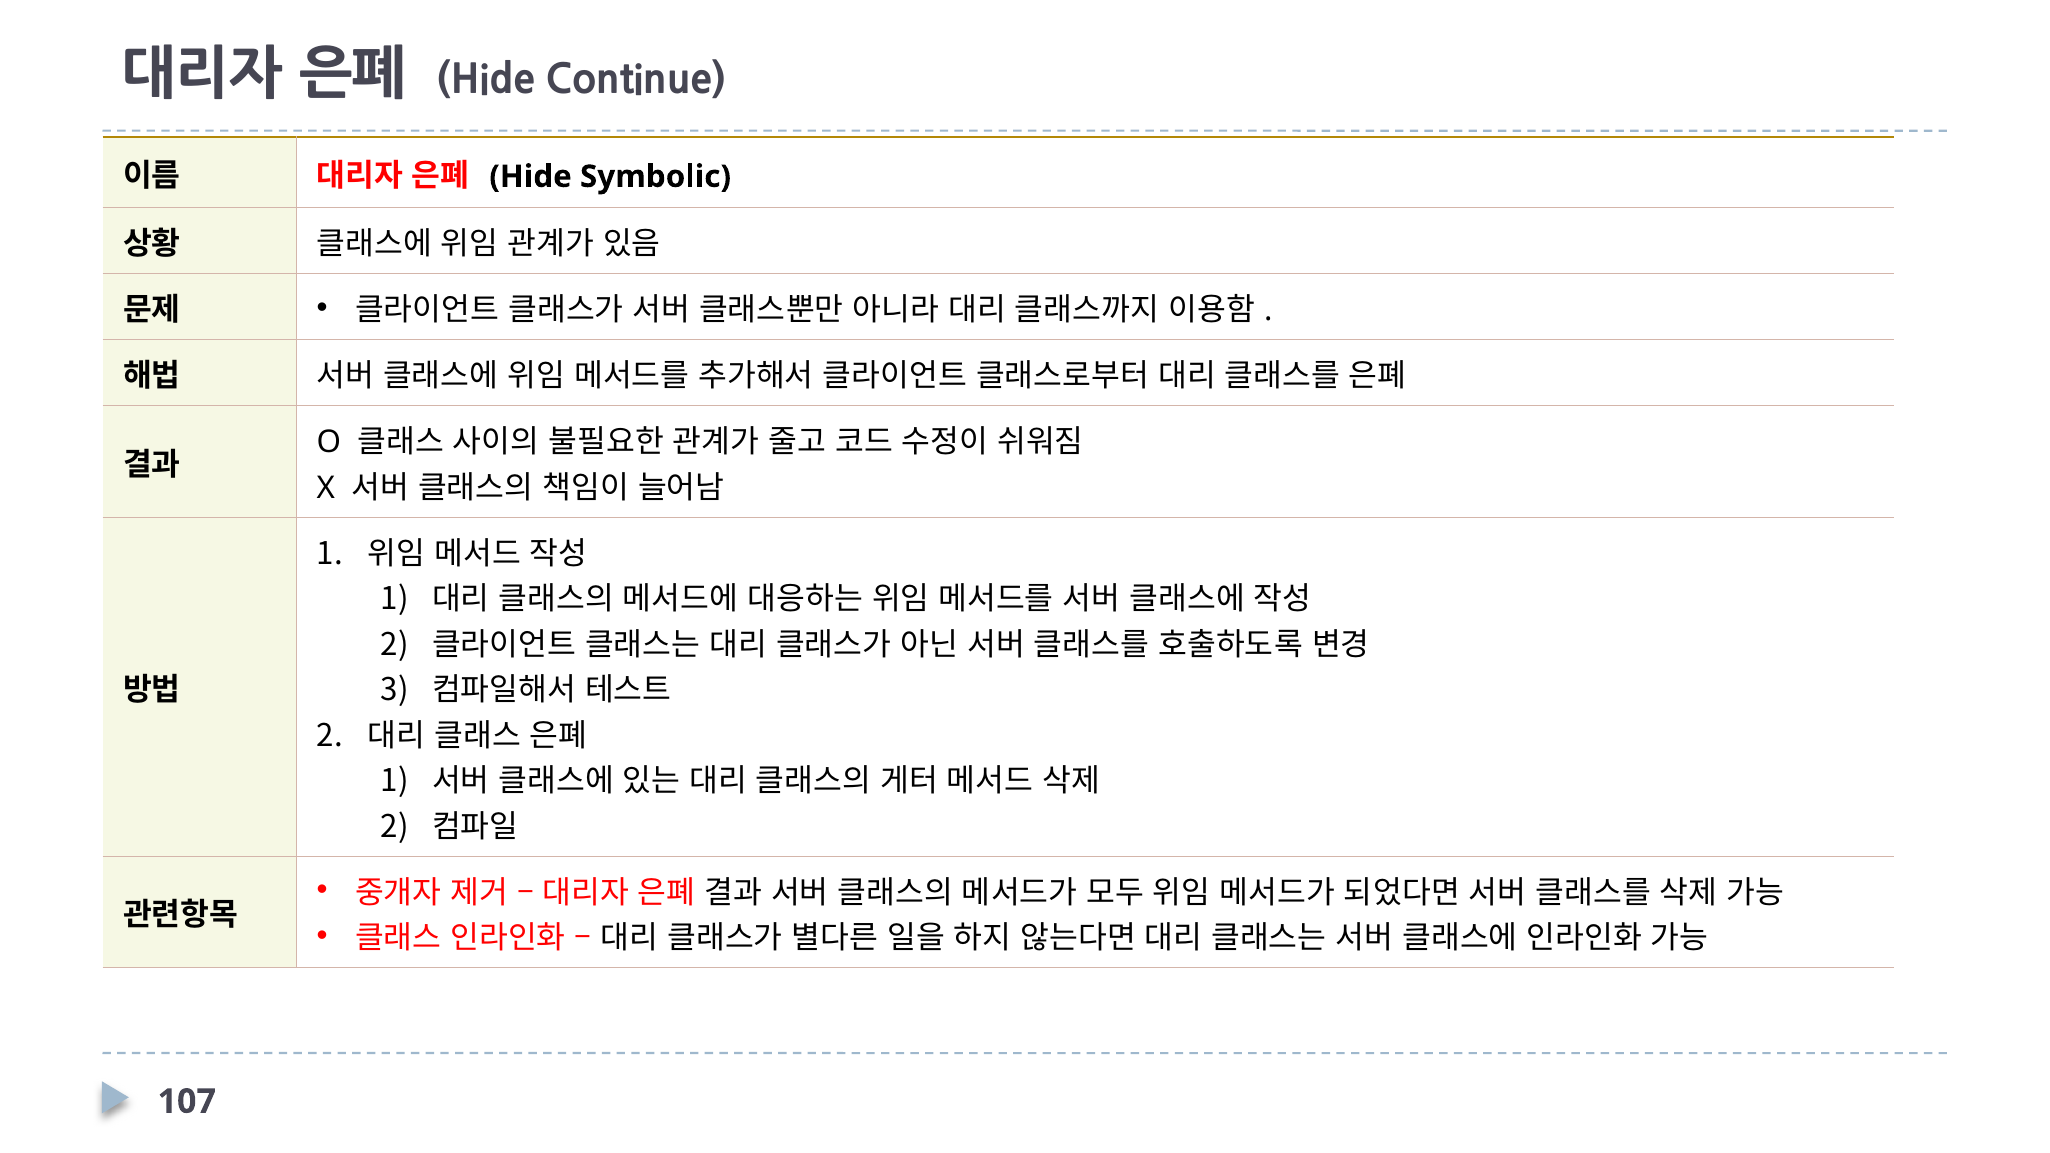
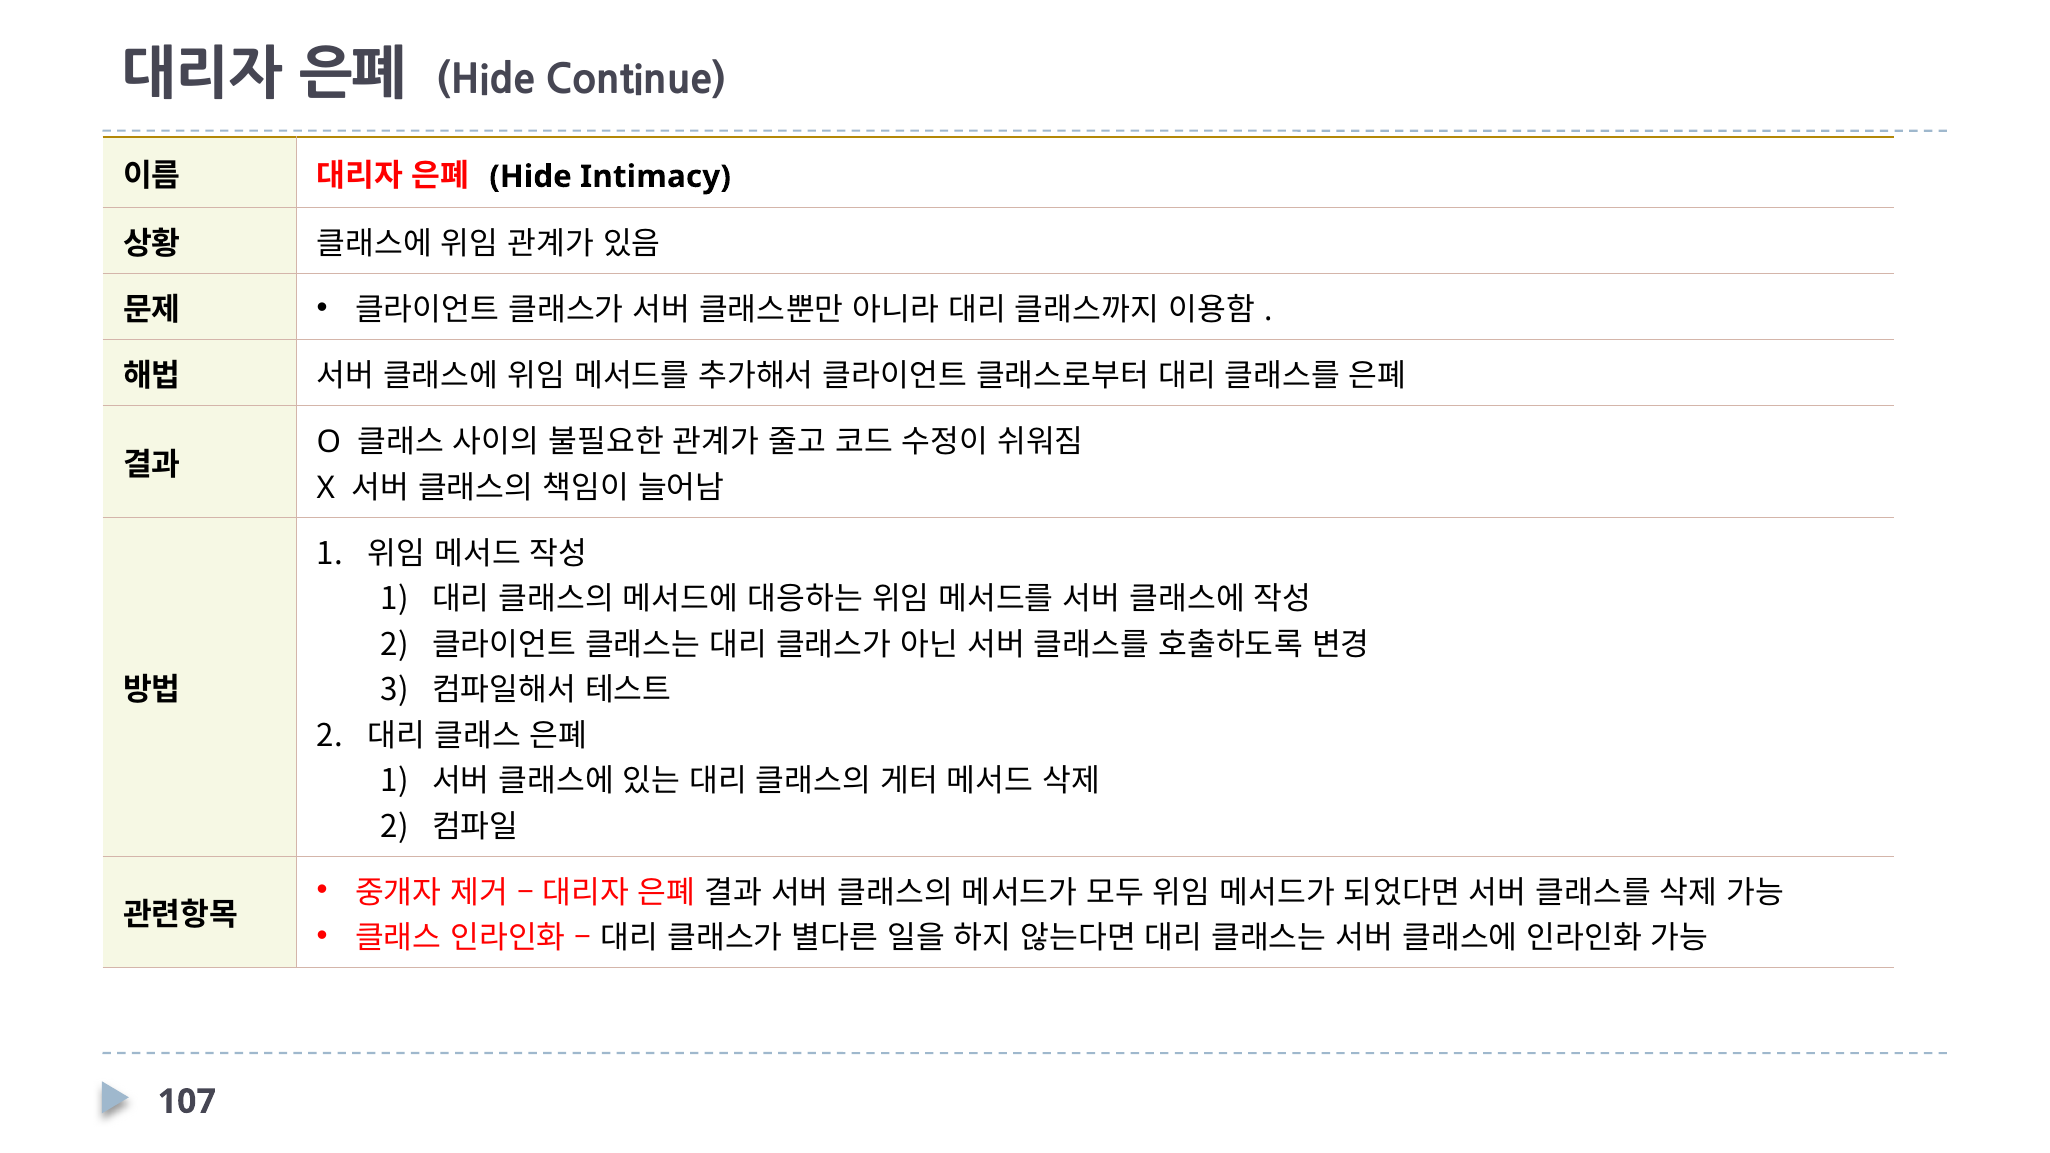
Symbolic: Symbolic -> Intimacy
